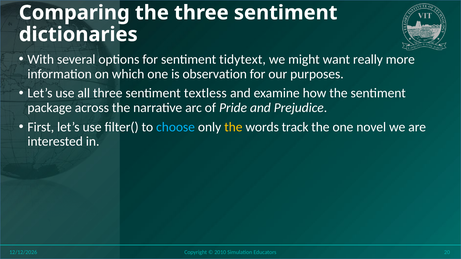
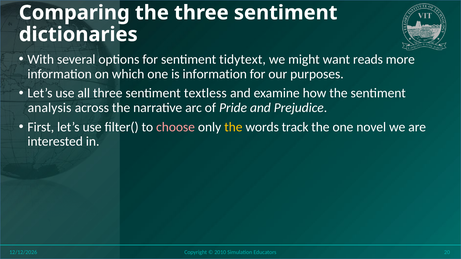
really: really -> reads
is observation: observation -> information
package: package -> analysis
choose colour: light blue -> pink
